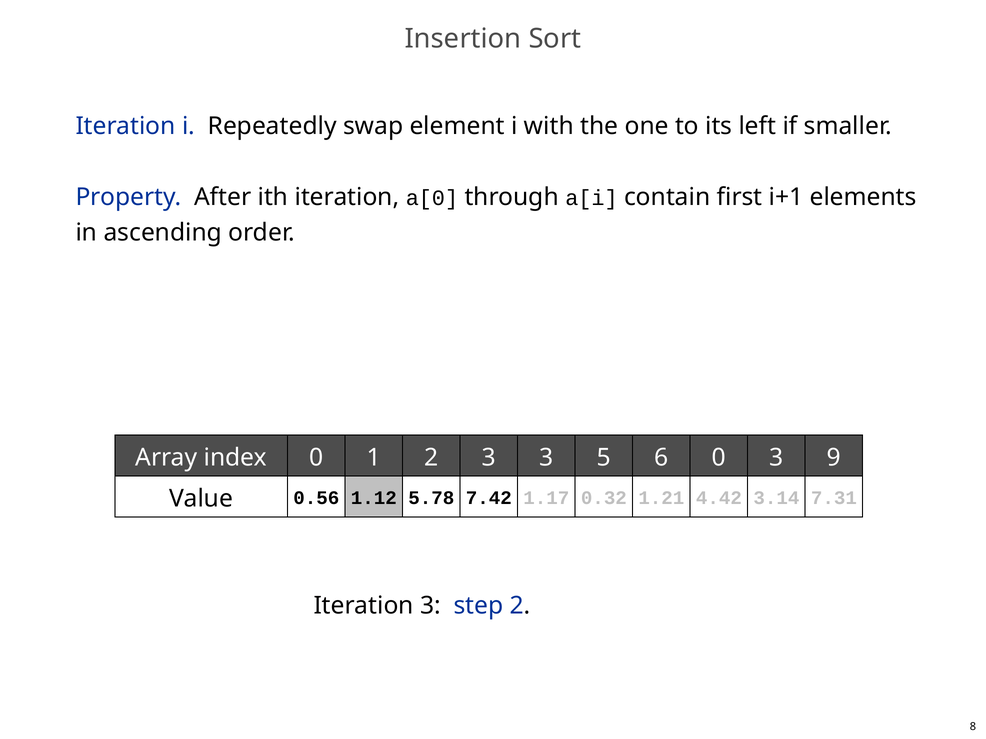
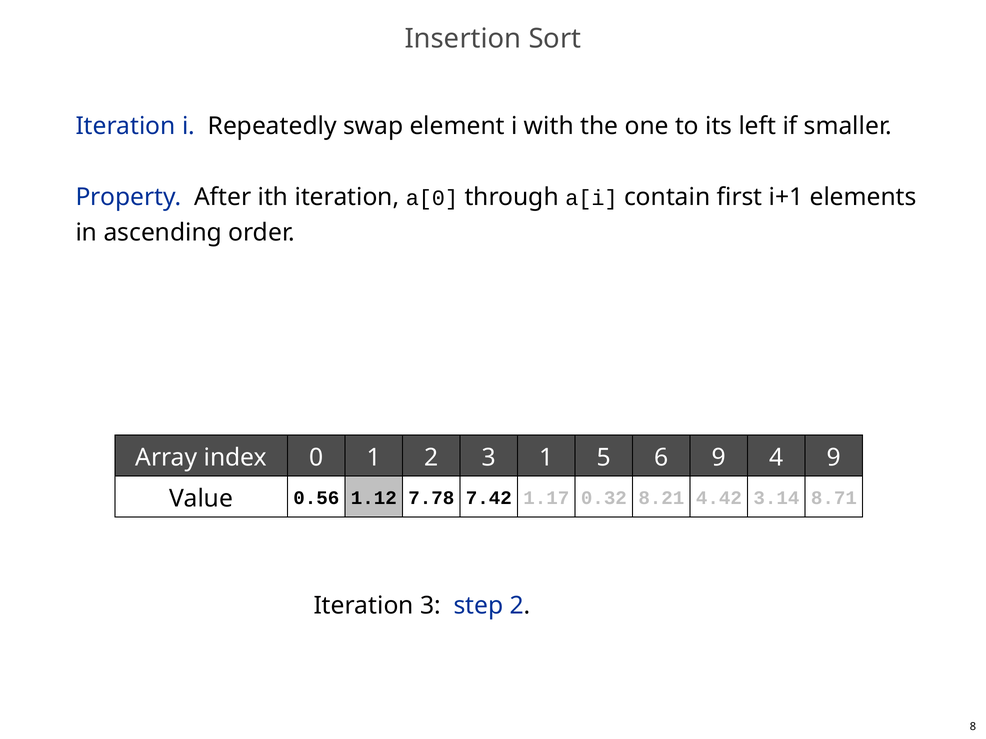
3 3: 3 -> 1
6 0: 0 -> 9
1 3: 3 -> 4
5.78: 5.78 -> 7.78
7.31: 7.31 -> 8.71
1.21: 1.21 -> 8.21
